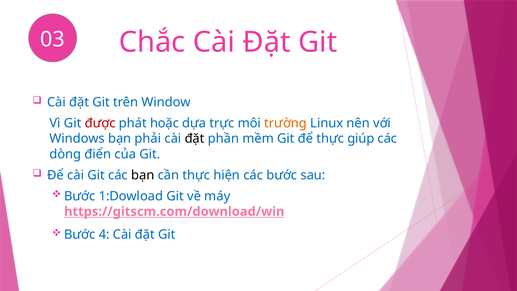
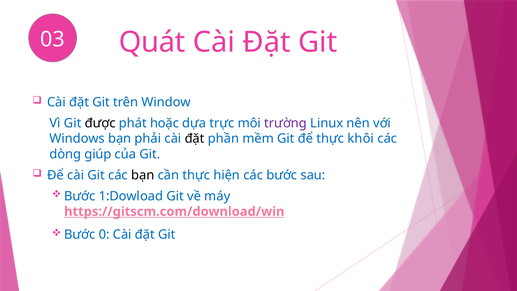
Chắc: Chắc -> Quát
được colour: red -> black
trường colour: orange -> purple
giúp: giúp -> khôi
điển: điển -> giúp
4: 4 -> 0
